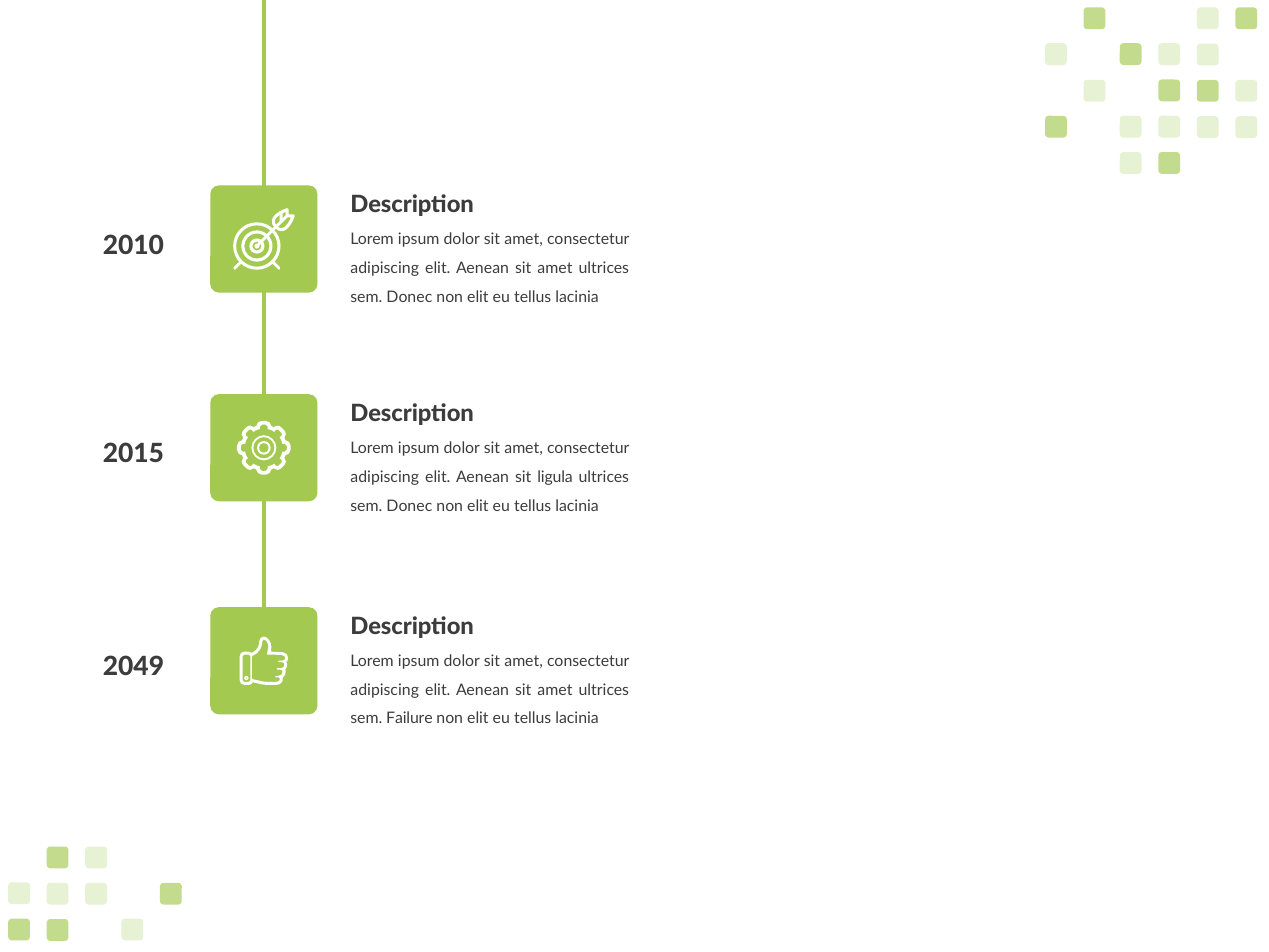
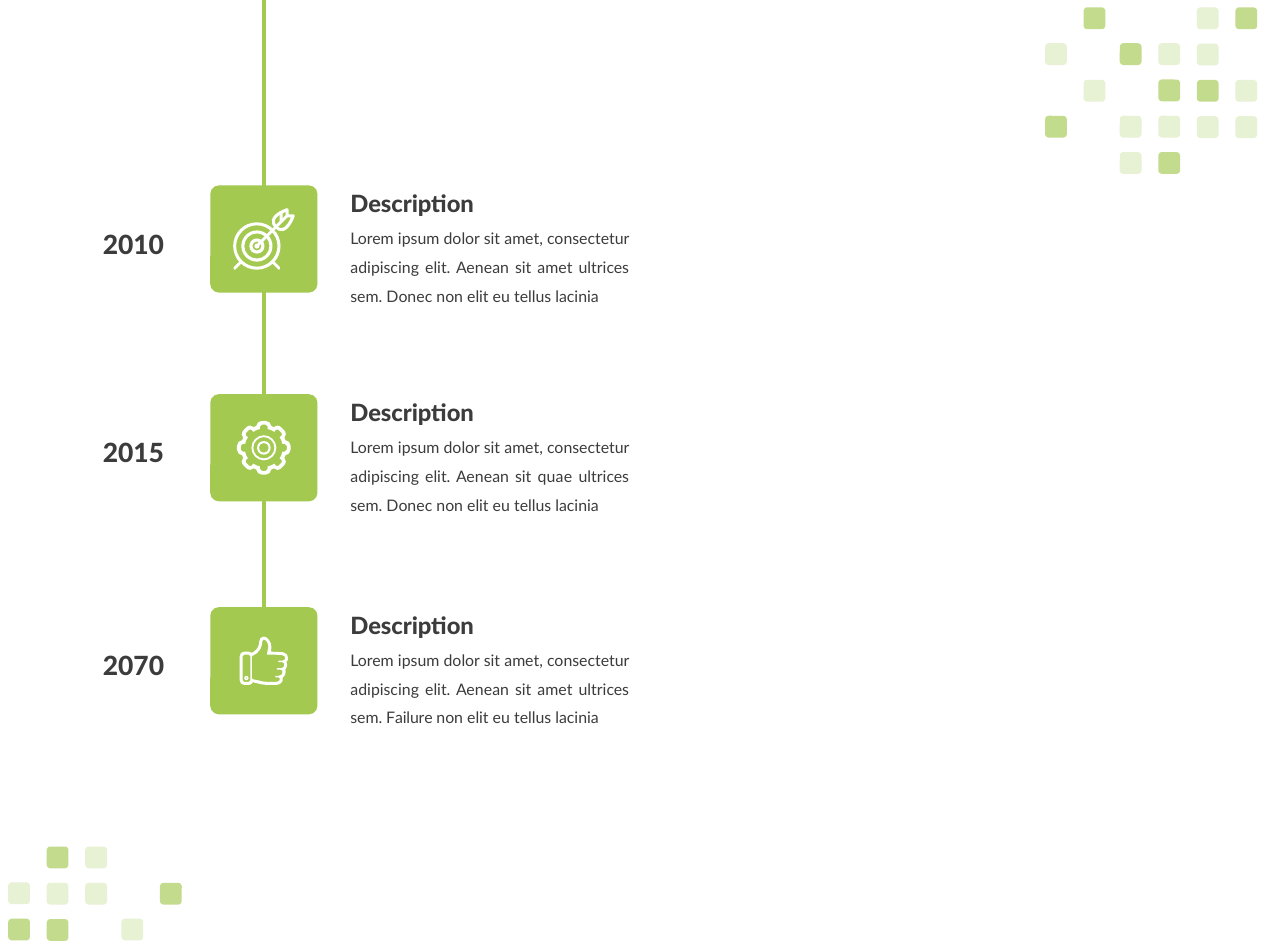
ligula: ligula -> quae
2049: 2049 -> 2070
